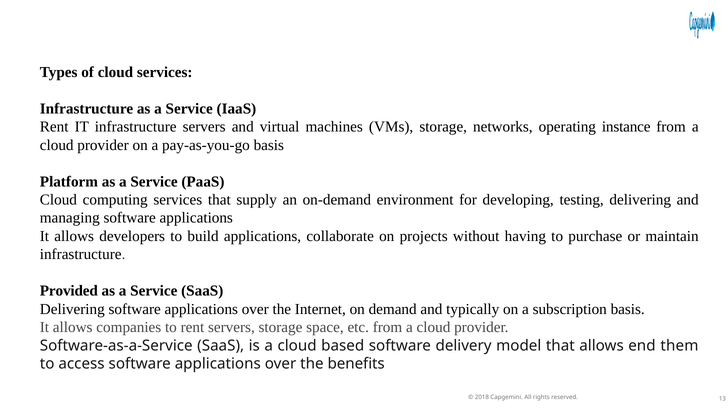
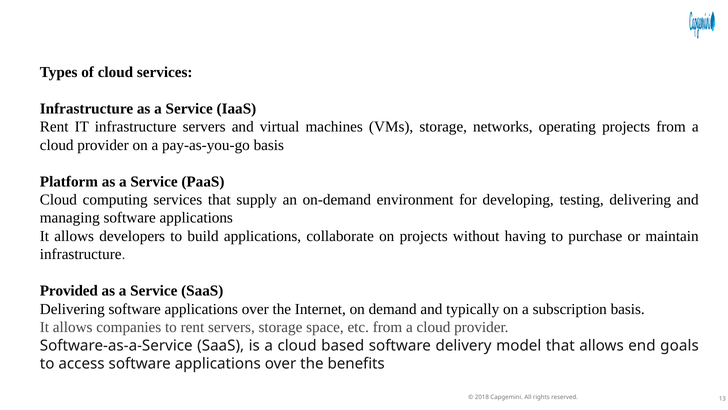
operating instance: instance -> projects
them: them -> goals
